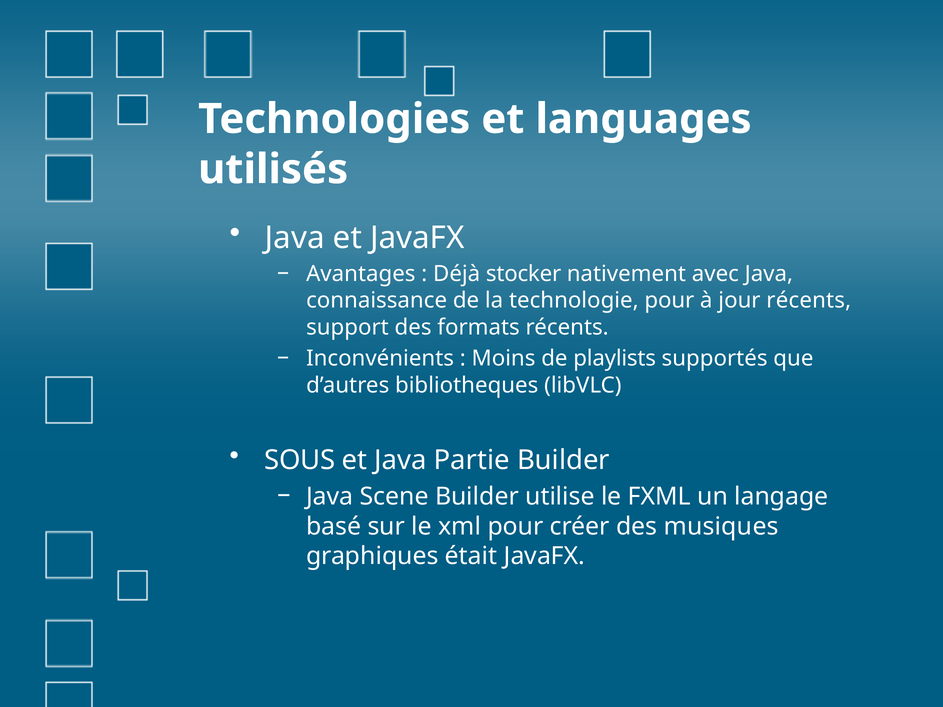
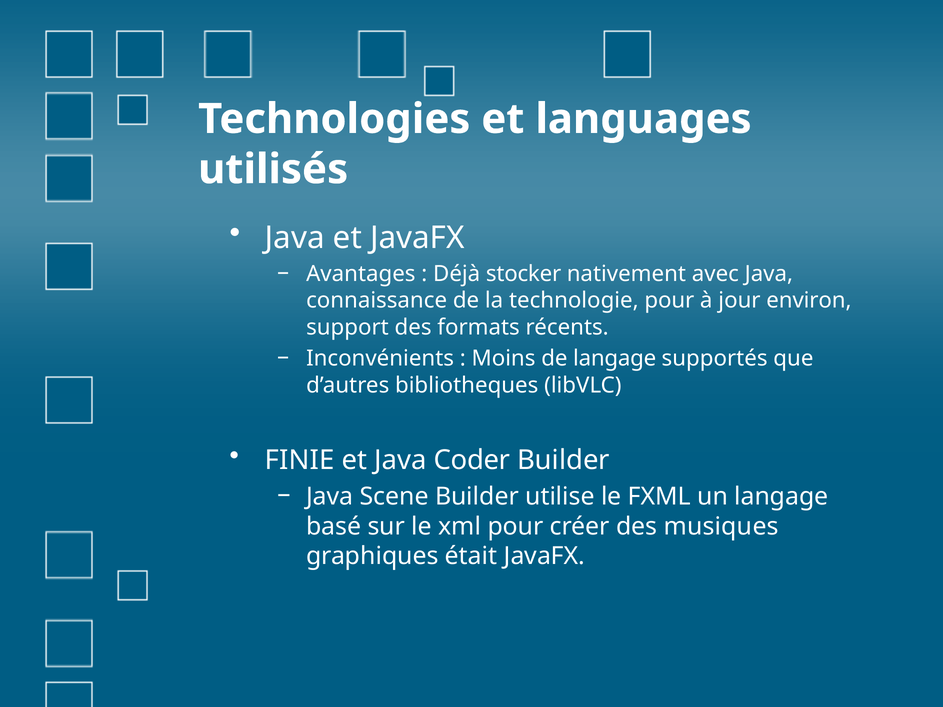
jour récents: récents -> environ
de playlists: playlists -> langage
SOUS: SOUS -> FINIE
Partie: Partie -> Coder
